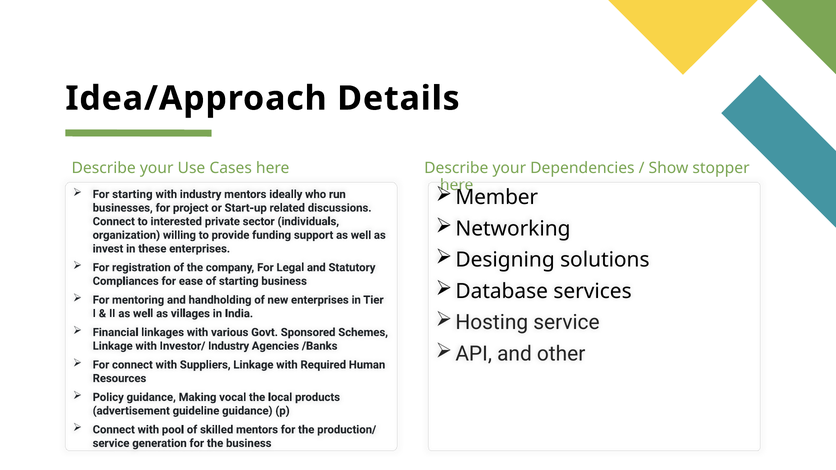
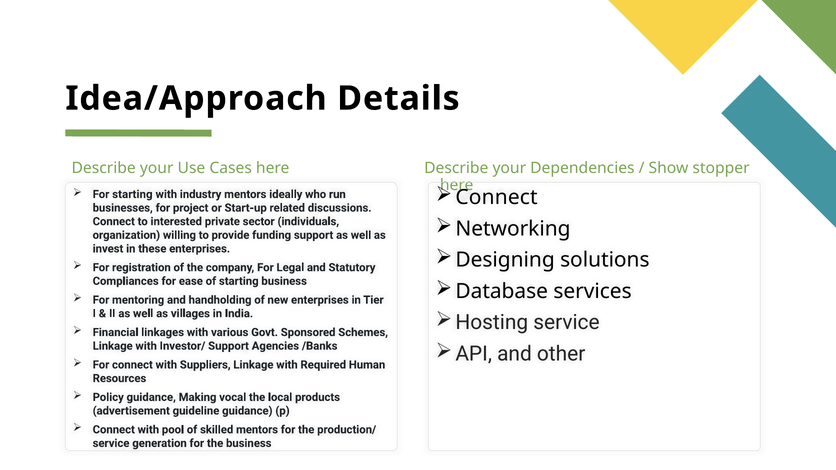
Member at (497, 198): Member -> Connect
Investor/ Industry: Industry -> Support
